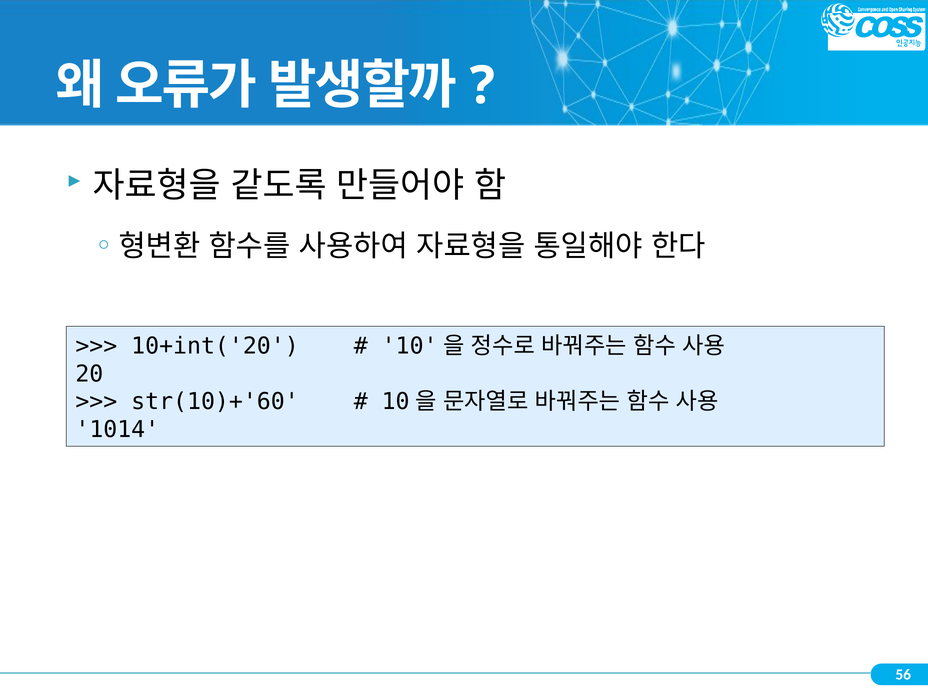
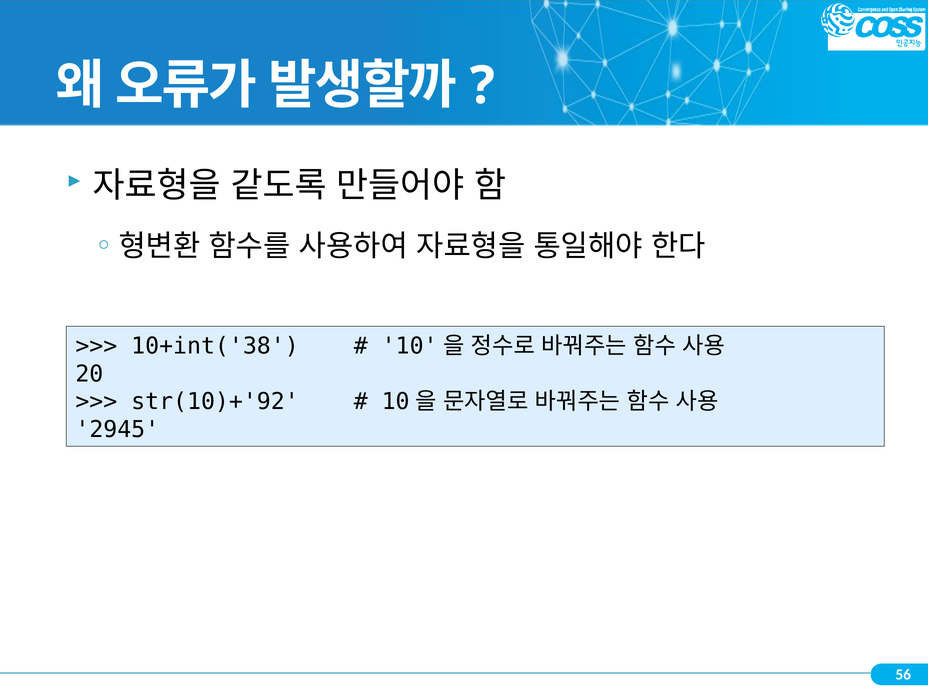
10+int('20: 10+int('20 -> 10+int('38
str(10)+'60: str(10)+'60 -> str(10)+'92
1014: 1014 -> 2945
